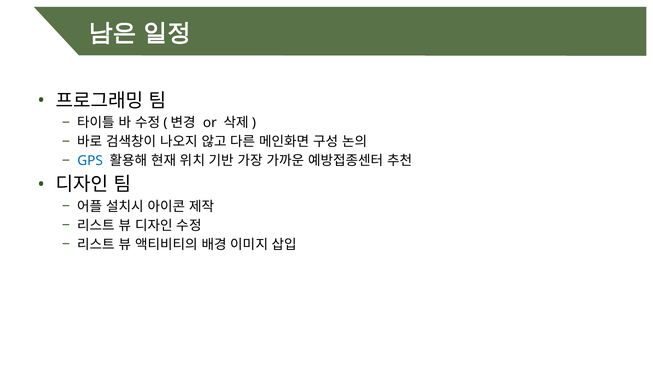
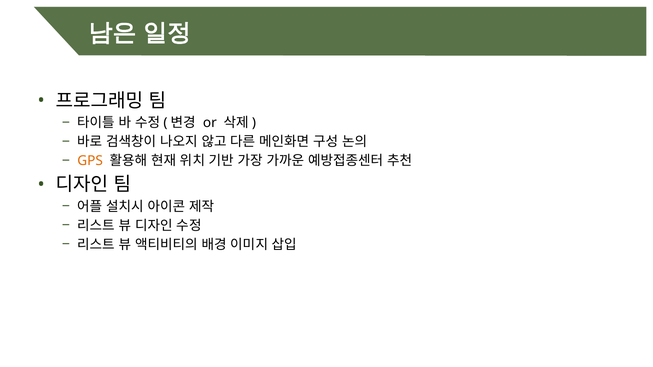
GPS colour: blue -> orange
